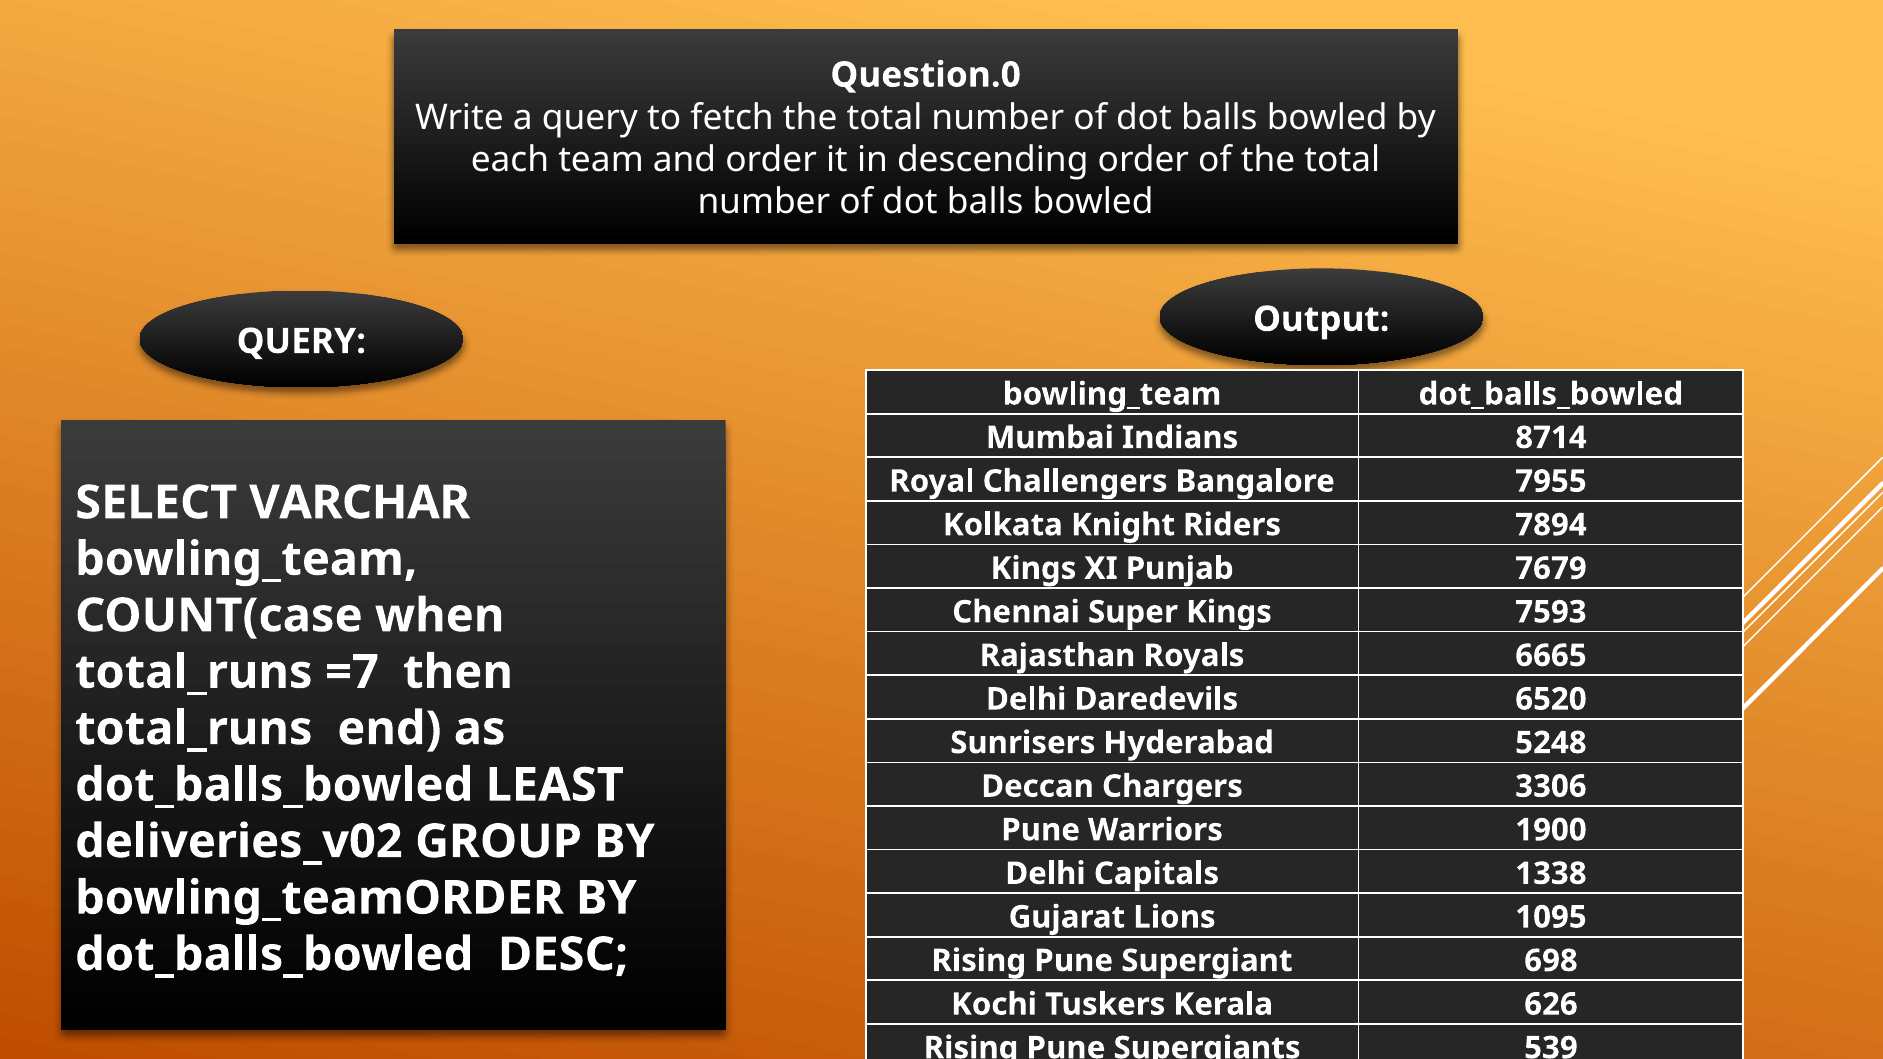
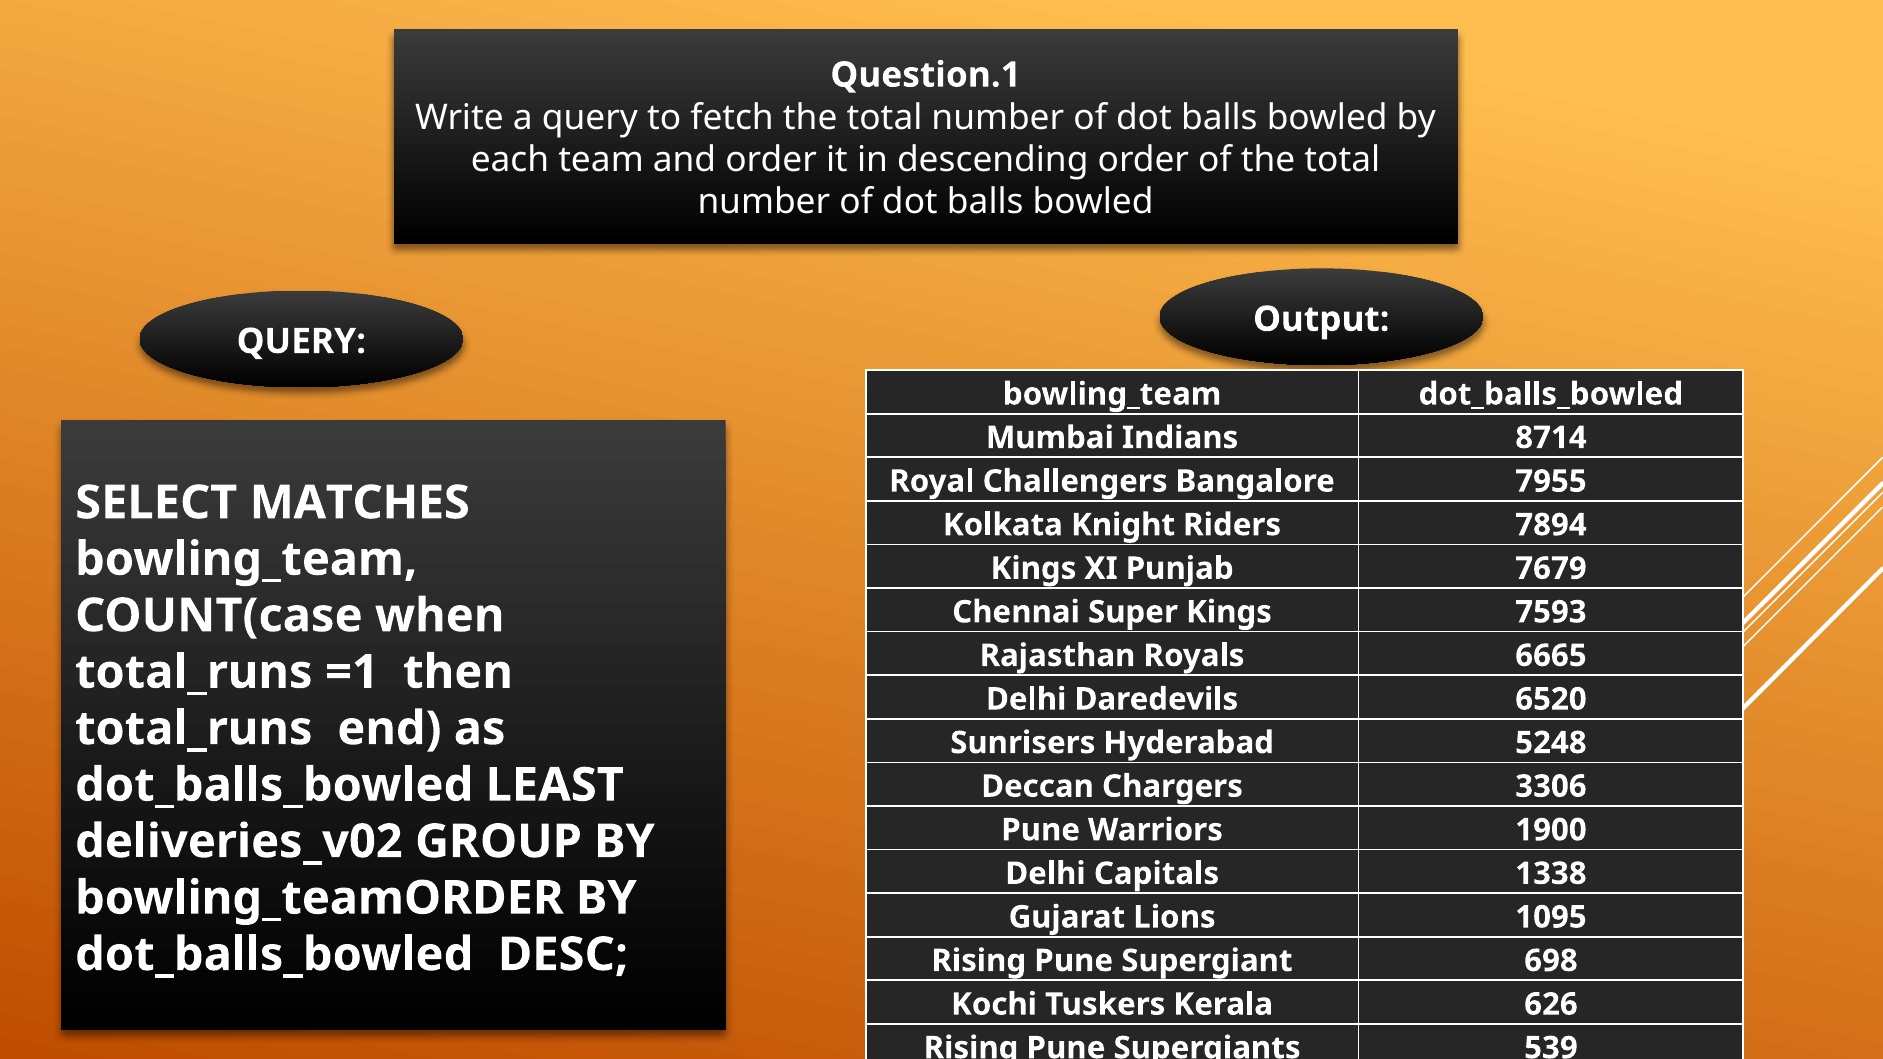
Question.0: Question.0 -> Question.1
VARCHAR: VARCHAR -> MATCHES
=7: =7 -> =1
